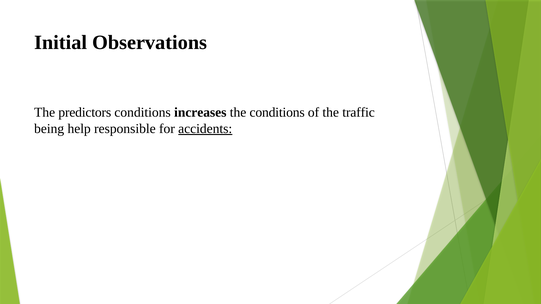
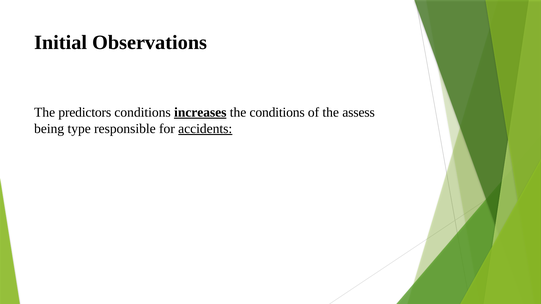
increases underline: none -> present
traffic: traffic -> assess
help: help -> type
